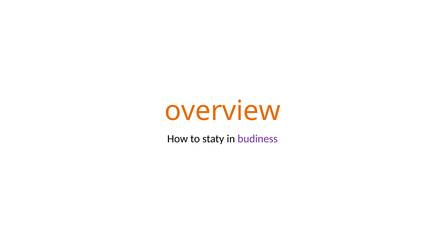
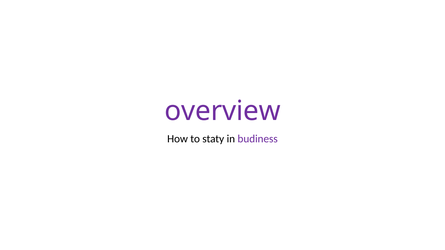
overview colour: orange -> purple
